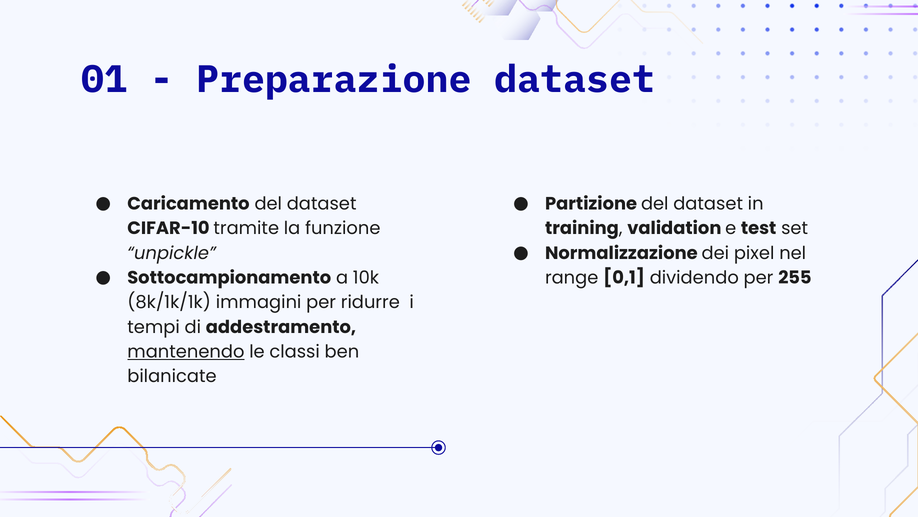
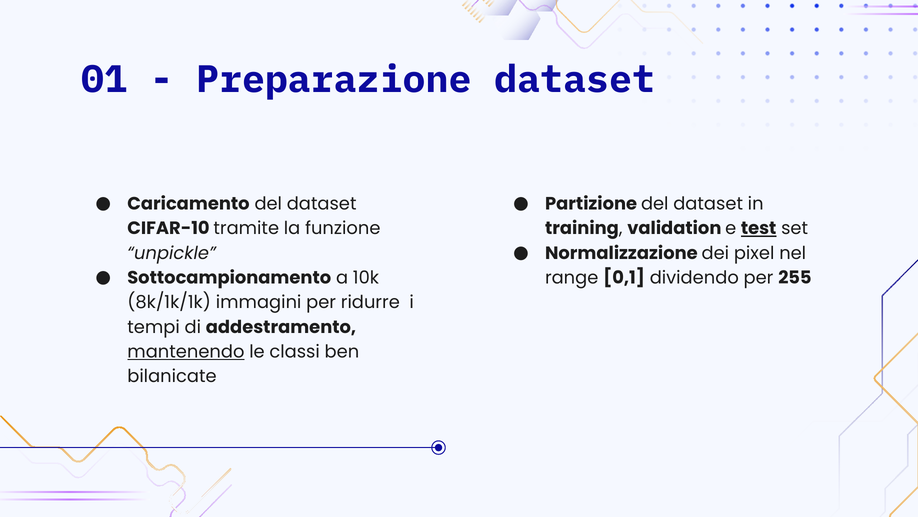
test underline: none -> present
